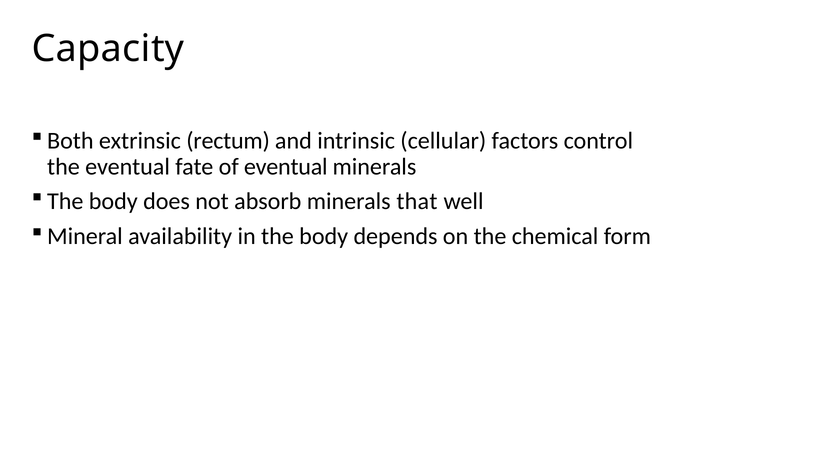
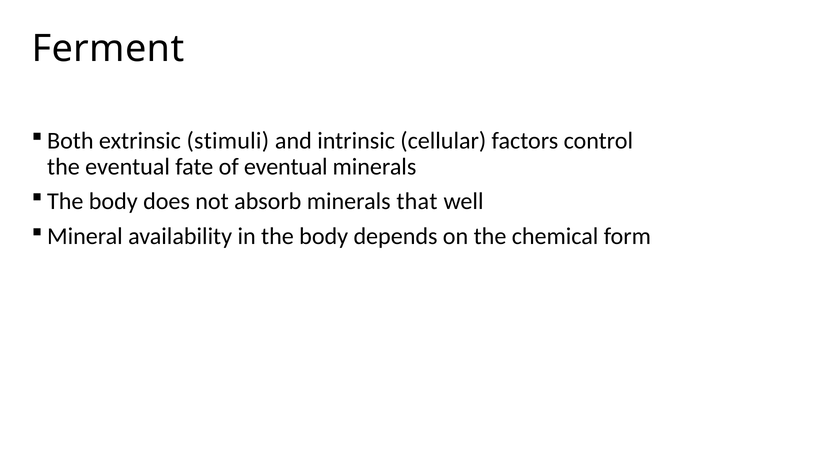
Capacity: Capacity -> Ferment
rectum: rectum -> stimuli
